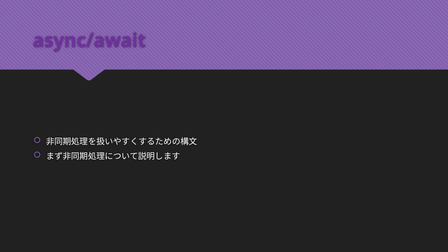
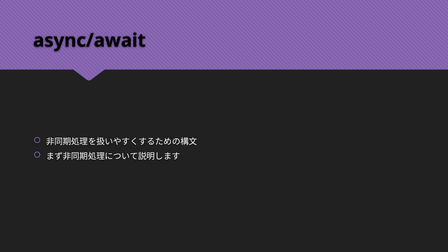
async/await colour: purple -> black
